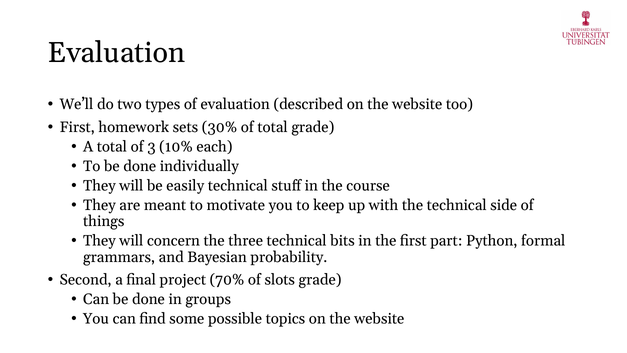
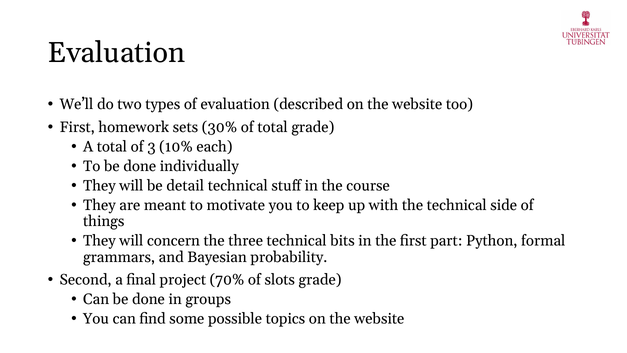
easily: easily -> detail
